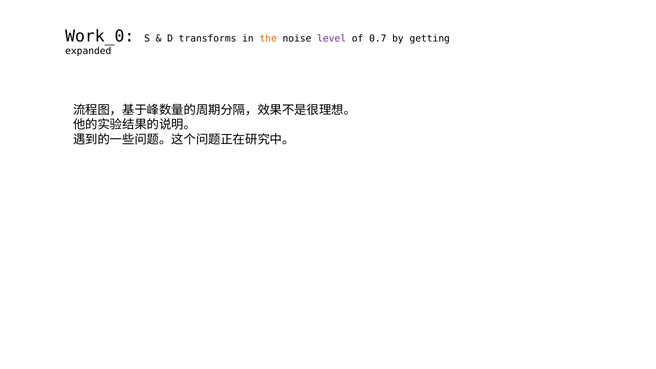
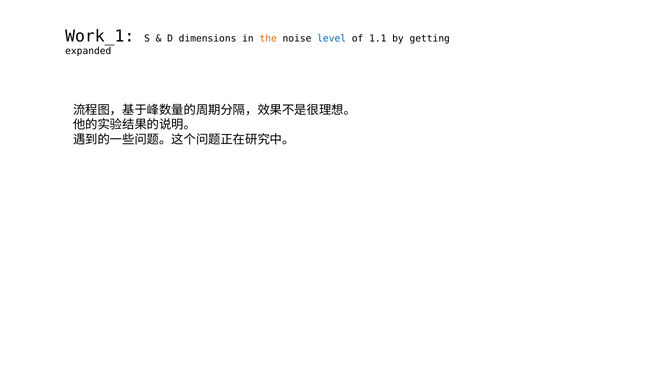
Work_0: Work_0 -> Work_1
transforms: transforms -> dimensions
level colour: purple -> blue
0.7: 0.7 -> 1.1
